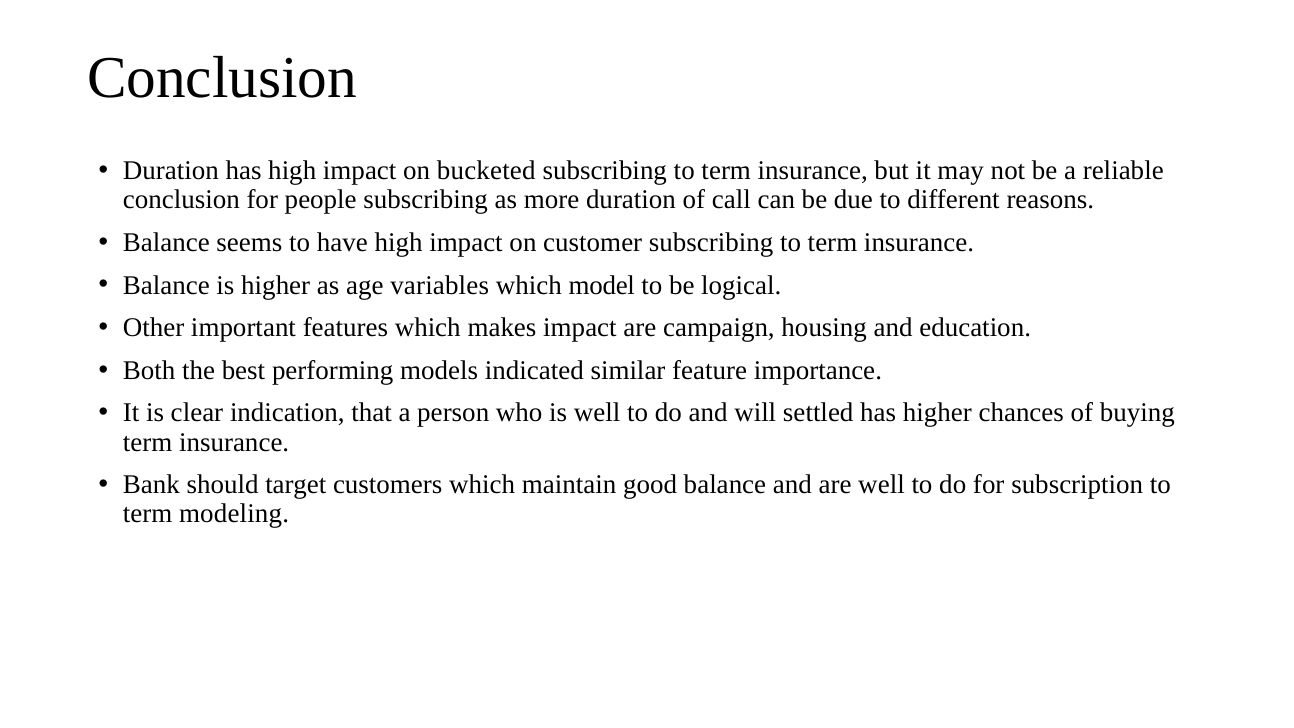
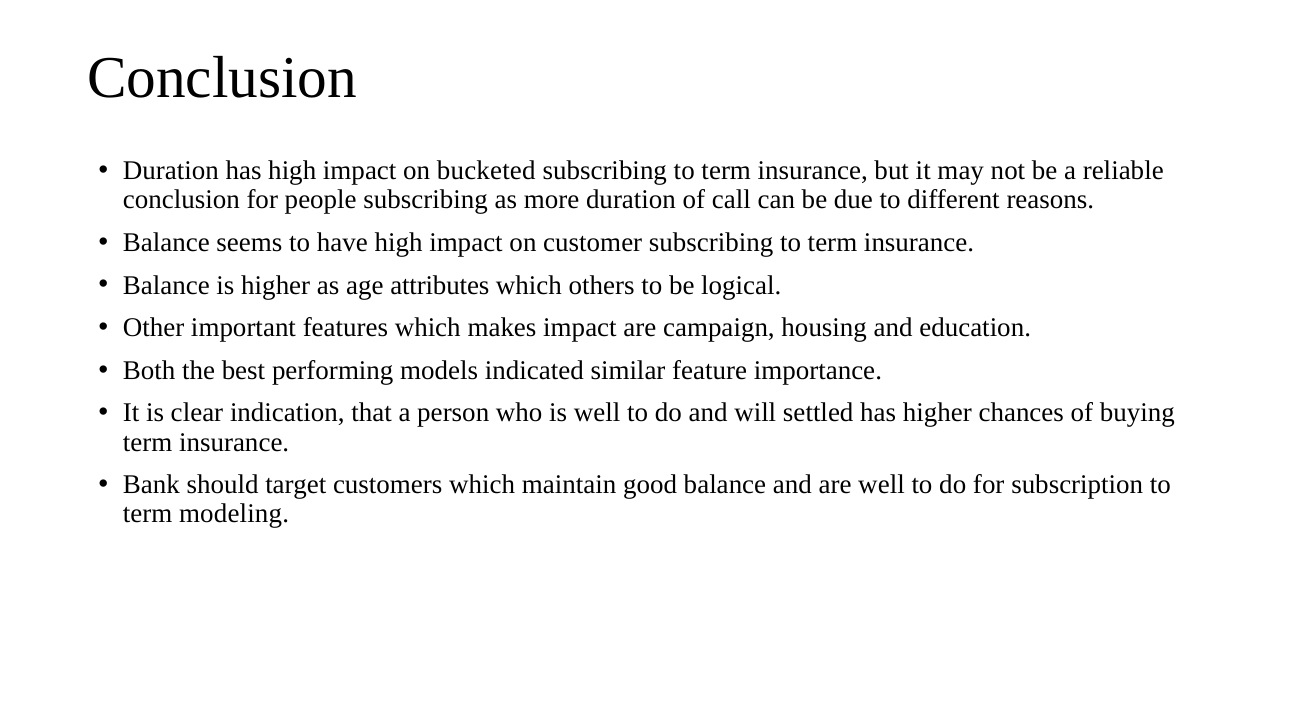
variables: variables -> attributes
model: model -> others
